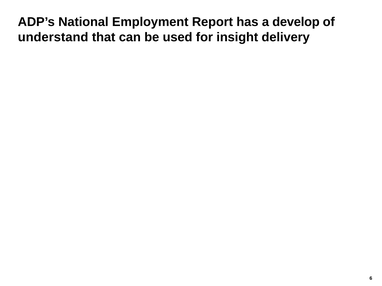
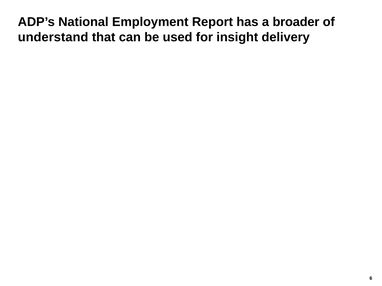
develop: develop -> broader
